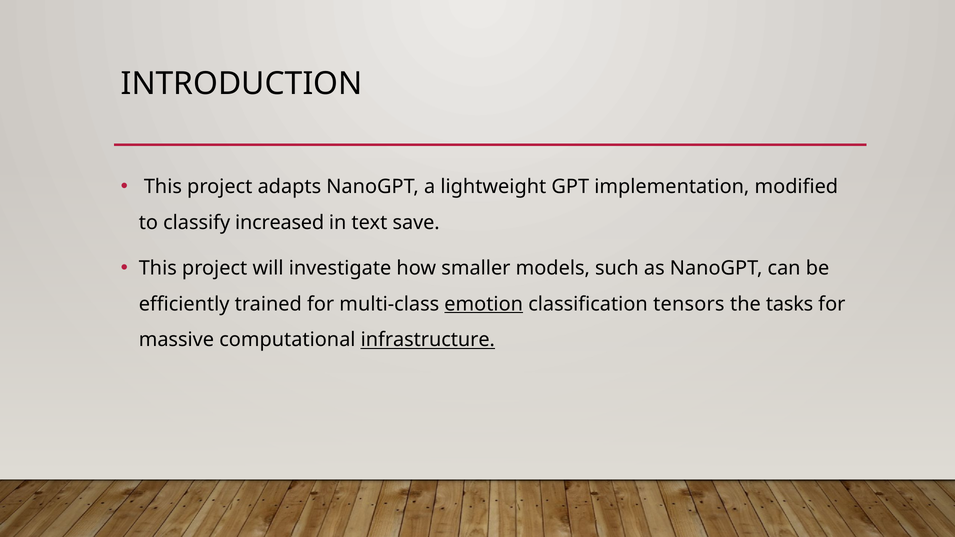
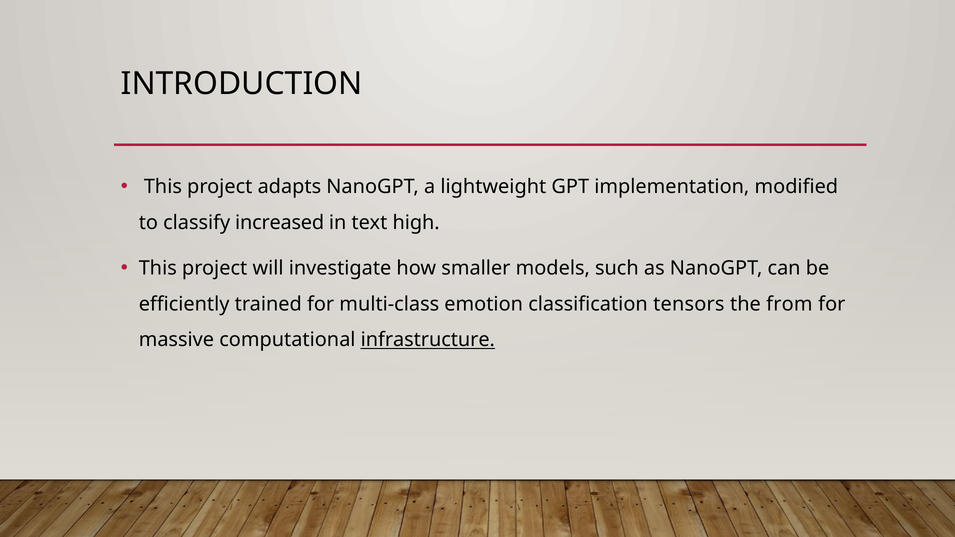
save: save -> high
emotion underline: present -> none
tasks: tasks -> from
